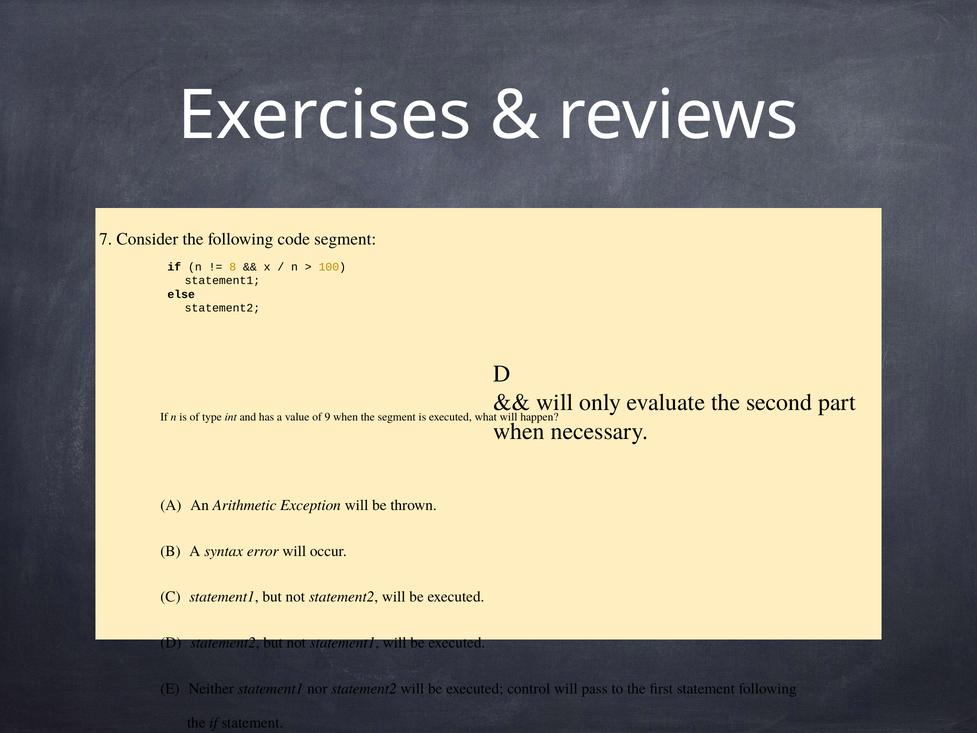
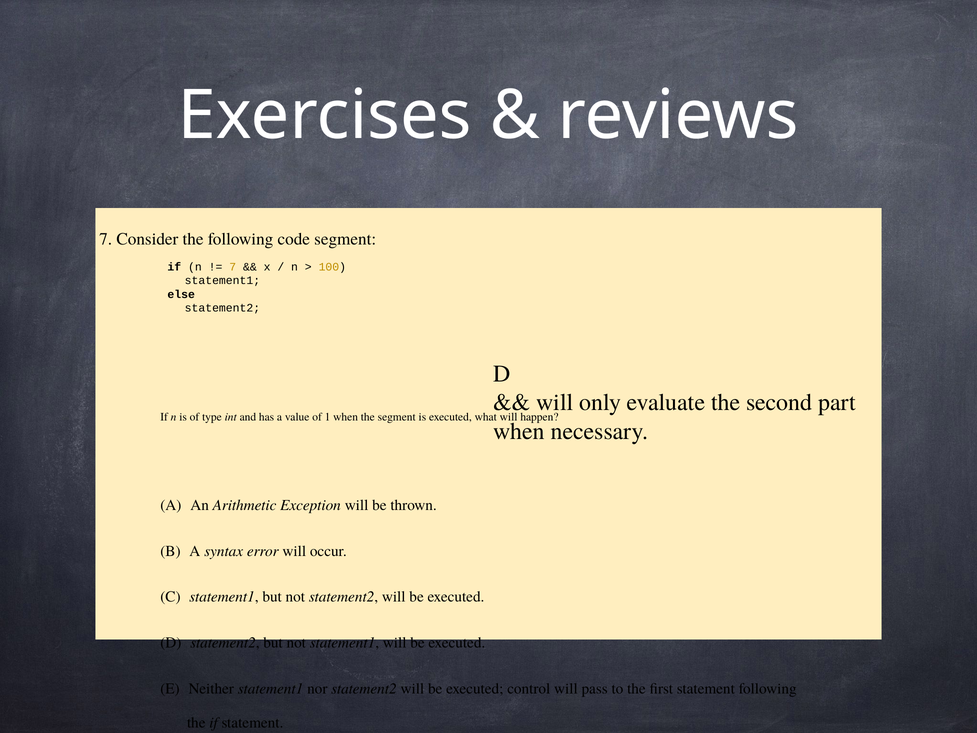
8 at (233, 267): 8 -> 7
9: 9 -> 1
